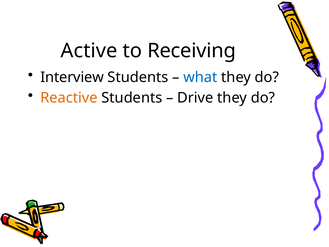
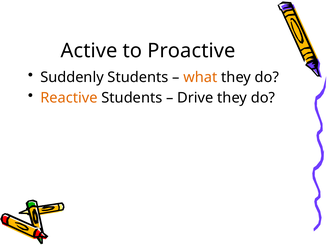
Receiving: Receiving -> Proactive
Interview: Interview -> Suddenly
what colour: blue -> orange
